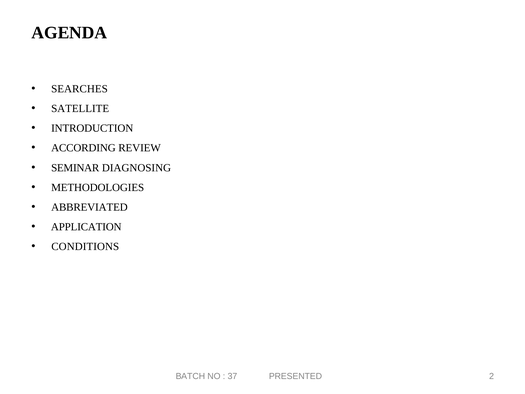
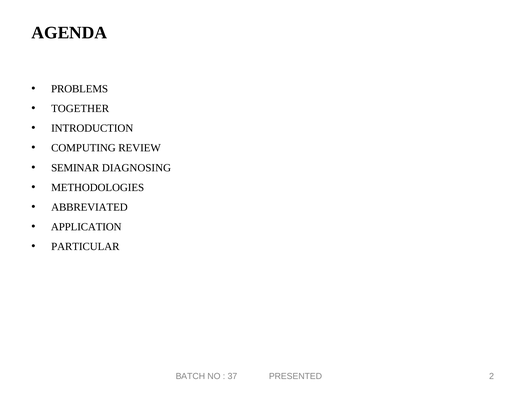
SEARCHES: SEARCHES -> PROBLEMS
SATELLITE: SATELLITE -> TOGETHER
ACCORDING: ACCORDING -> COMPUTING
CONDITIONS: CONDITIONS -> PARTICULAR
